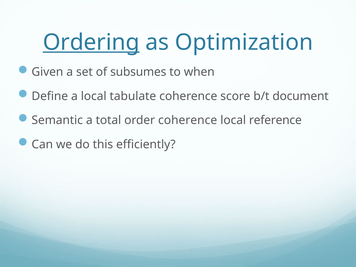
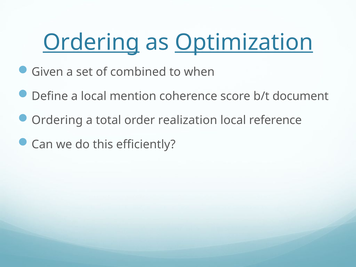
Optimization underline: none -> present
subsumes: subsumes -> combined
tabulate: tabulate -> mention
Semantic at (57, 120): Semantic -> Ordering
order coherence: coherence -> realization
